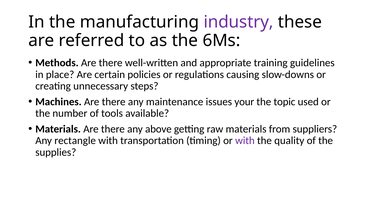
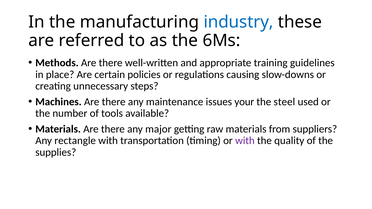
industry colour: purple -> blue
topic: topic -> steel
above: above -> major
